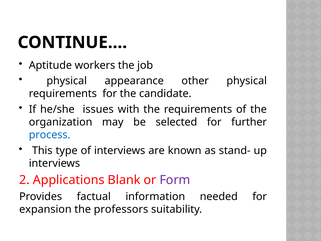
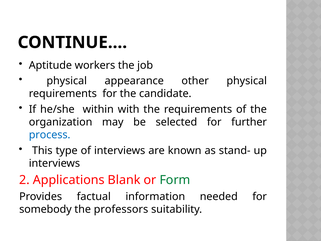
issues: issues -> within
Form colour: purple -> green
expansion: expansion -> somebody
